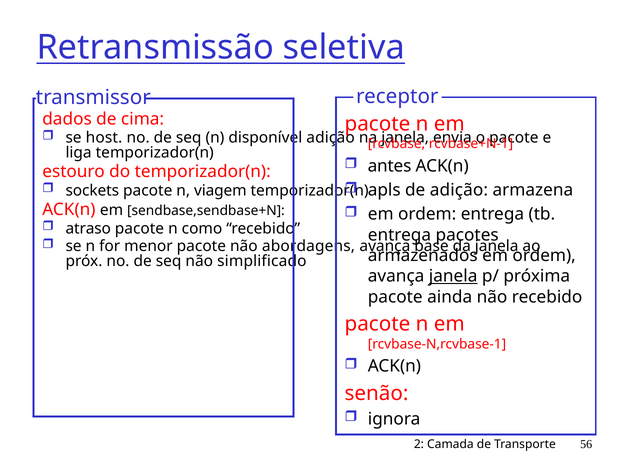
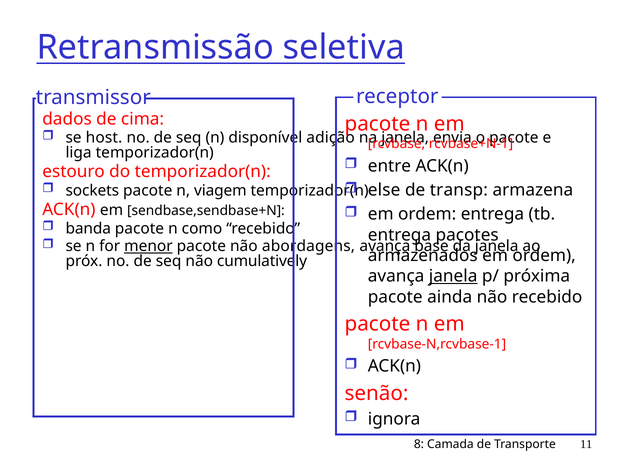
antes: antes -> entre
apls: apls -> else
de adição: adição -> transp
atraso: atraso -> banda
menor underline: none -> present
simplificado: simplificado -> cumulatively
2: 2 -> 8
56: 56 -> 11
